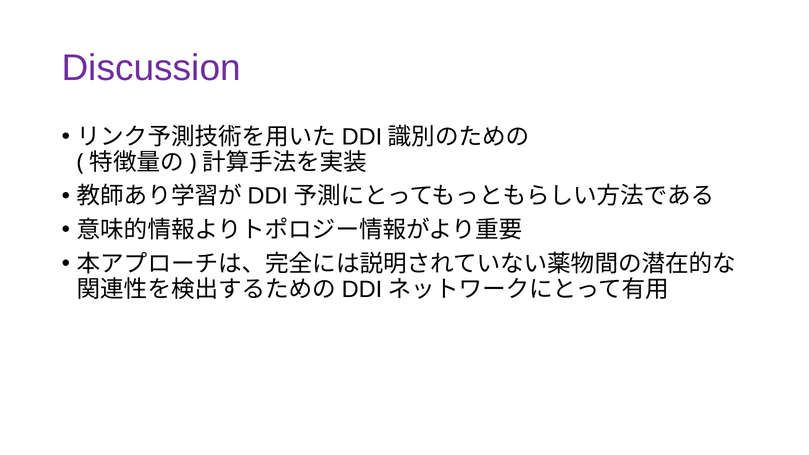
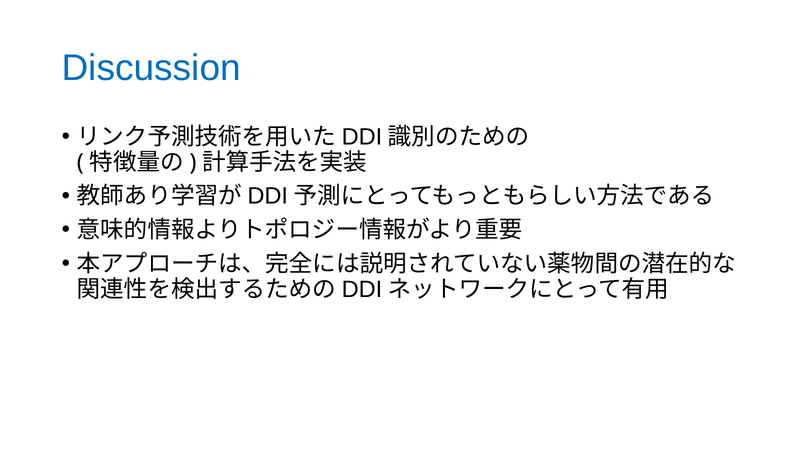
Discussion colour: purple -> blue
